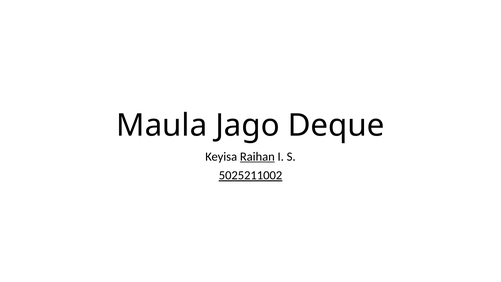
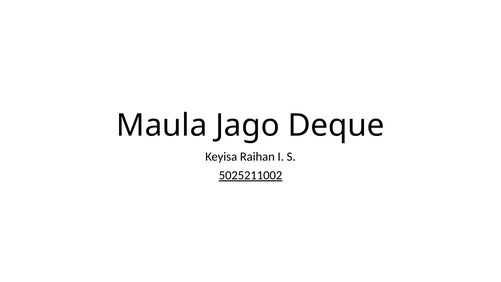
Raihan underline: present -> none
